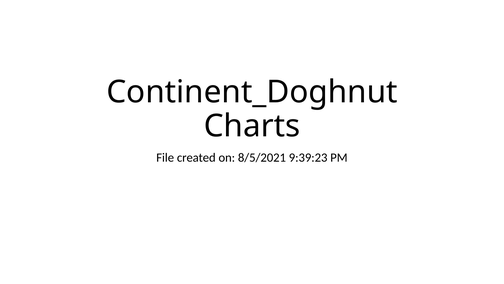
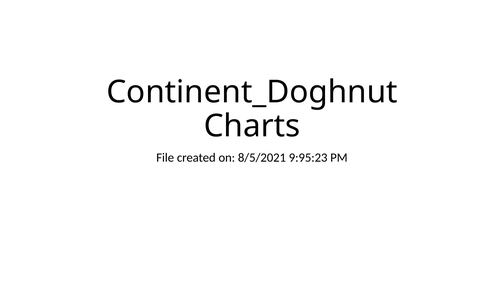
9:39:23: 9:39:23 -> 9:95:23
